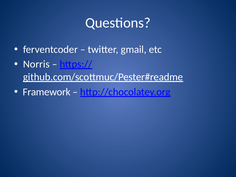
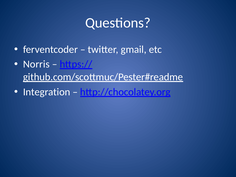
Framework: Framework -> Integration
